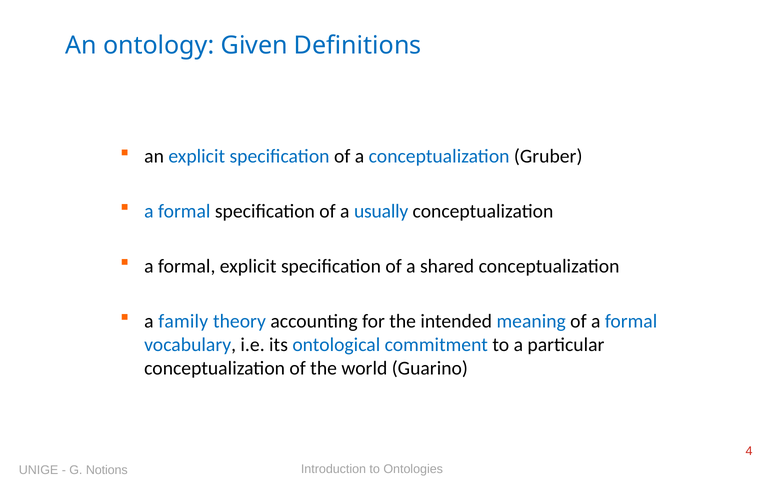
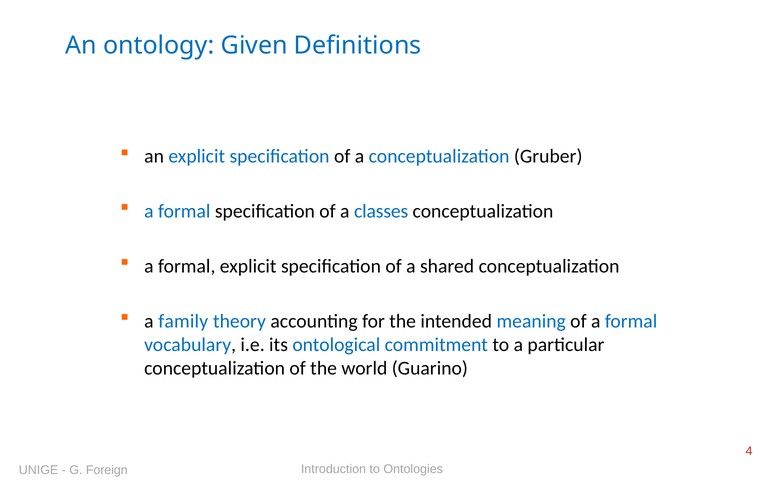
usually: usually -> classes
Notions: Notions -> Foreign
